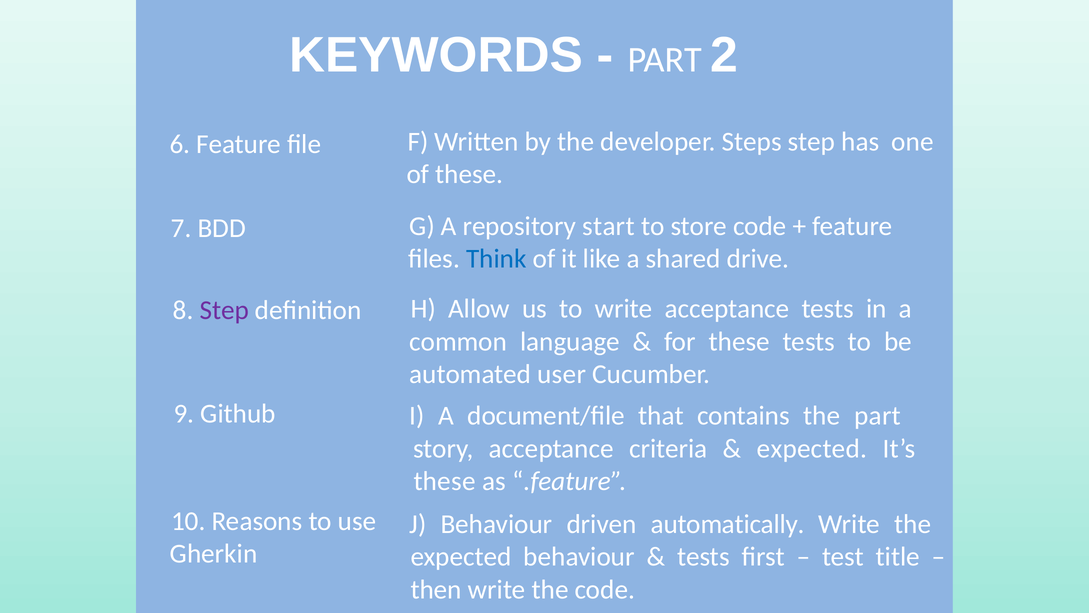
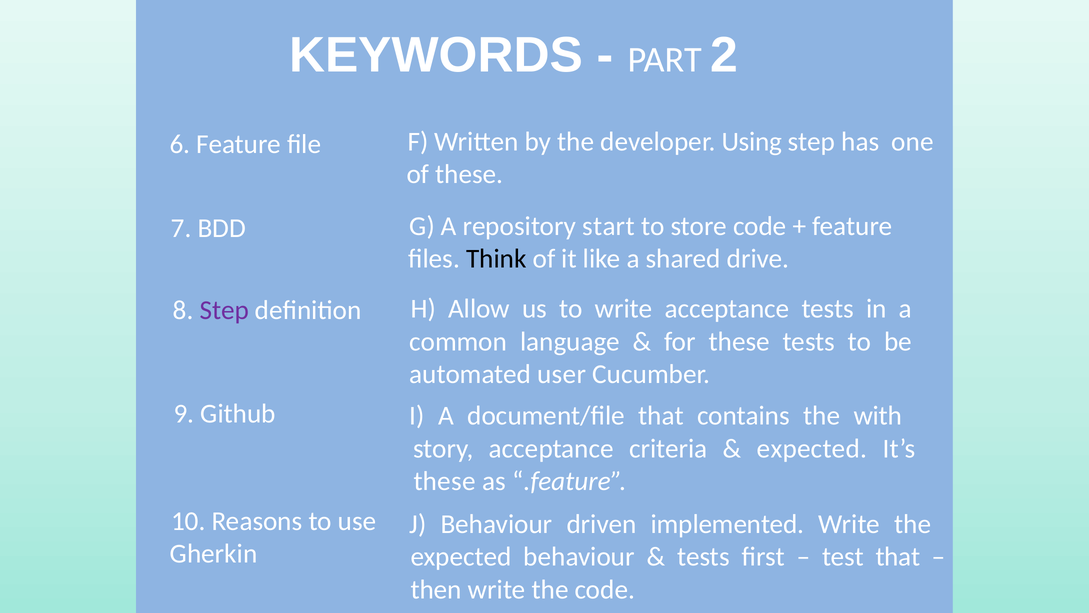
Steps: Steps -> Using
Think colour: blue -> black
the part: part -> with
automatically: automatically -> implemented
test title: title -> that
